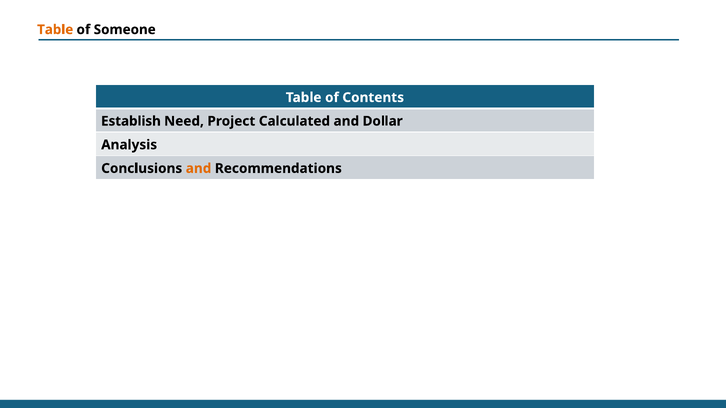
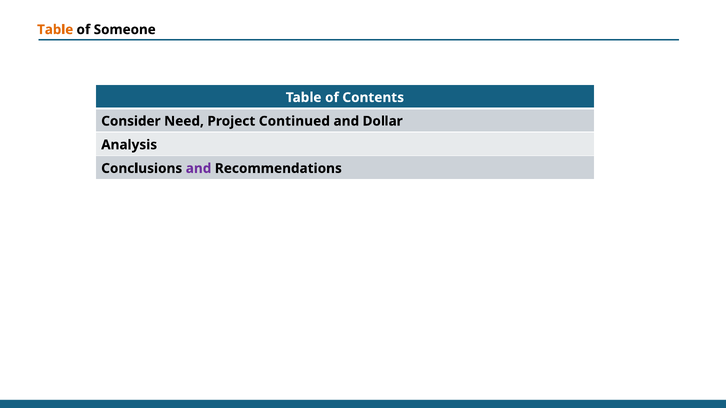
Establish: Establish -> Consider
Calculated: Calculated -> Continued
and at (199, 169) colour: orange -> purple
